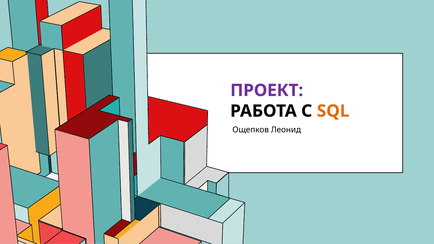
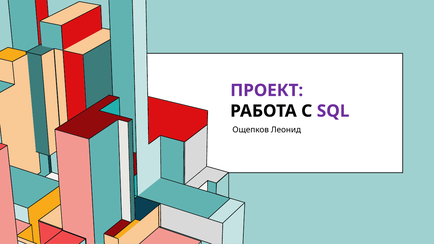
SQL colour: orange -> purple
